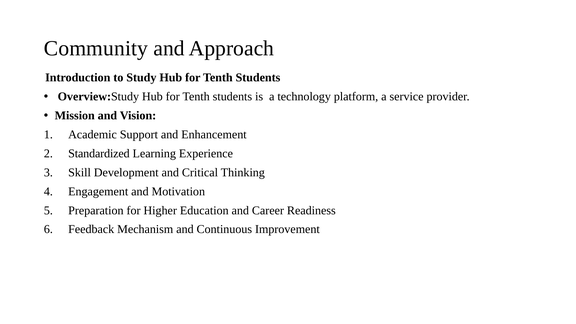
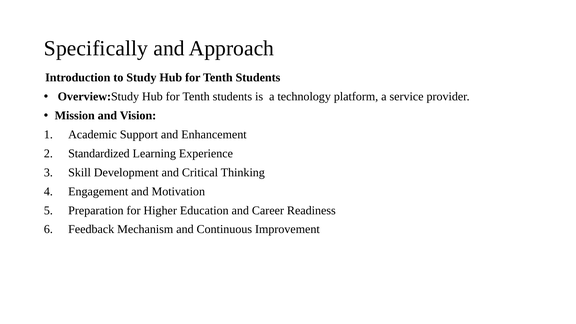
Community: Community -> Specifically
